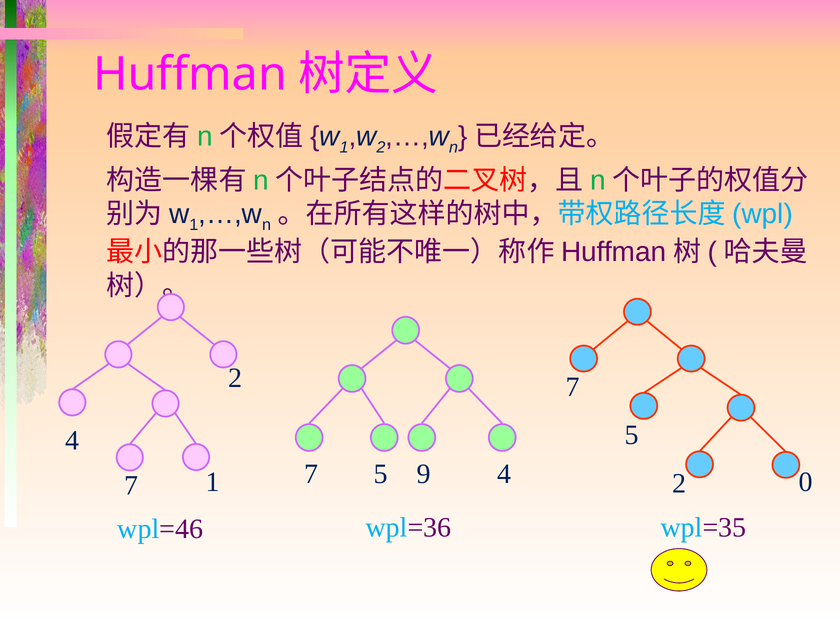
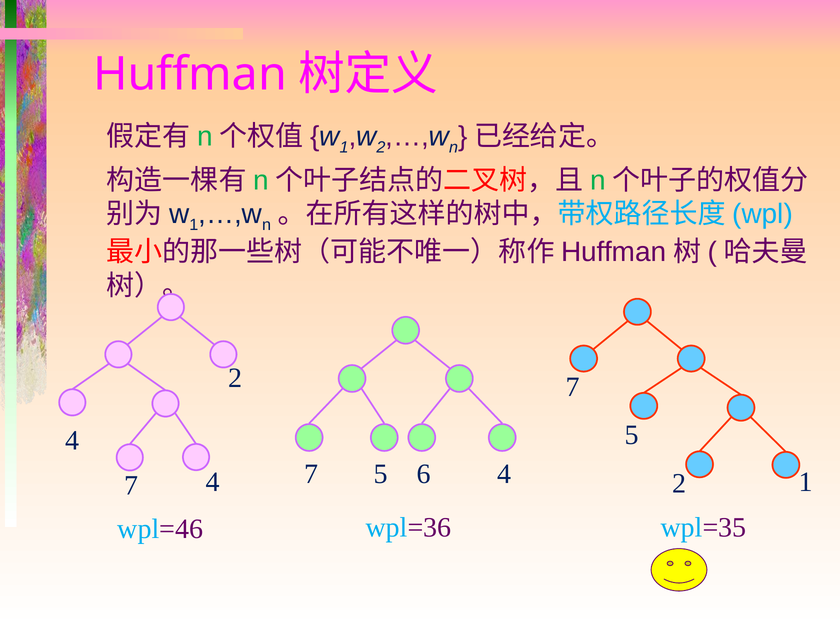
9: 9 -> 6
2 0: 0 -> 1
7 1: 1 -> 4
